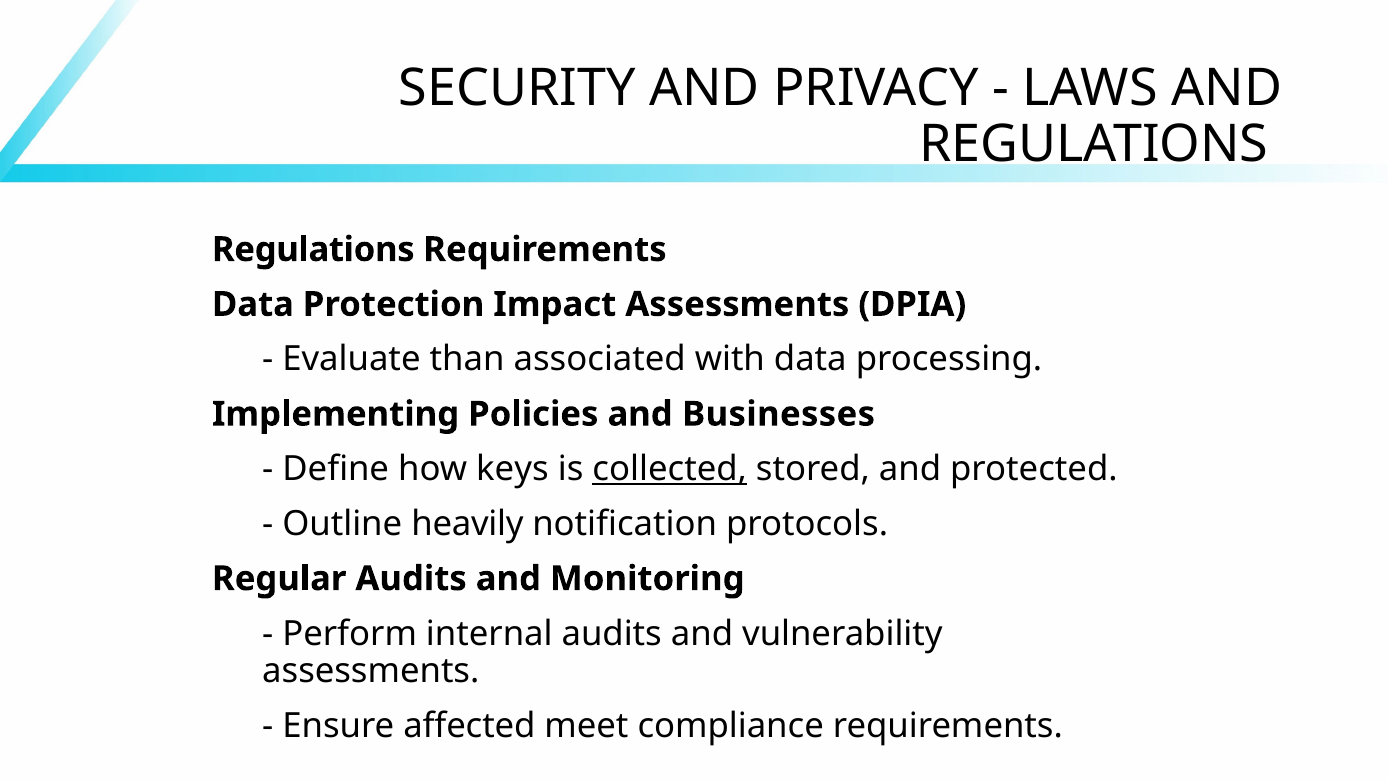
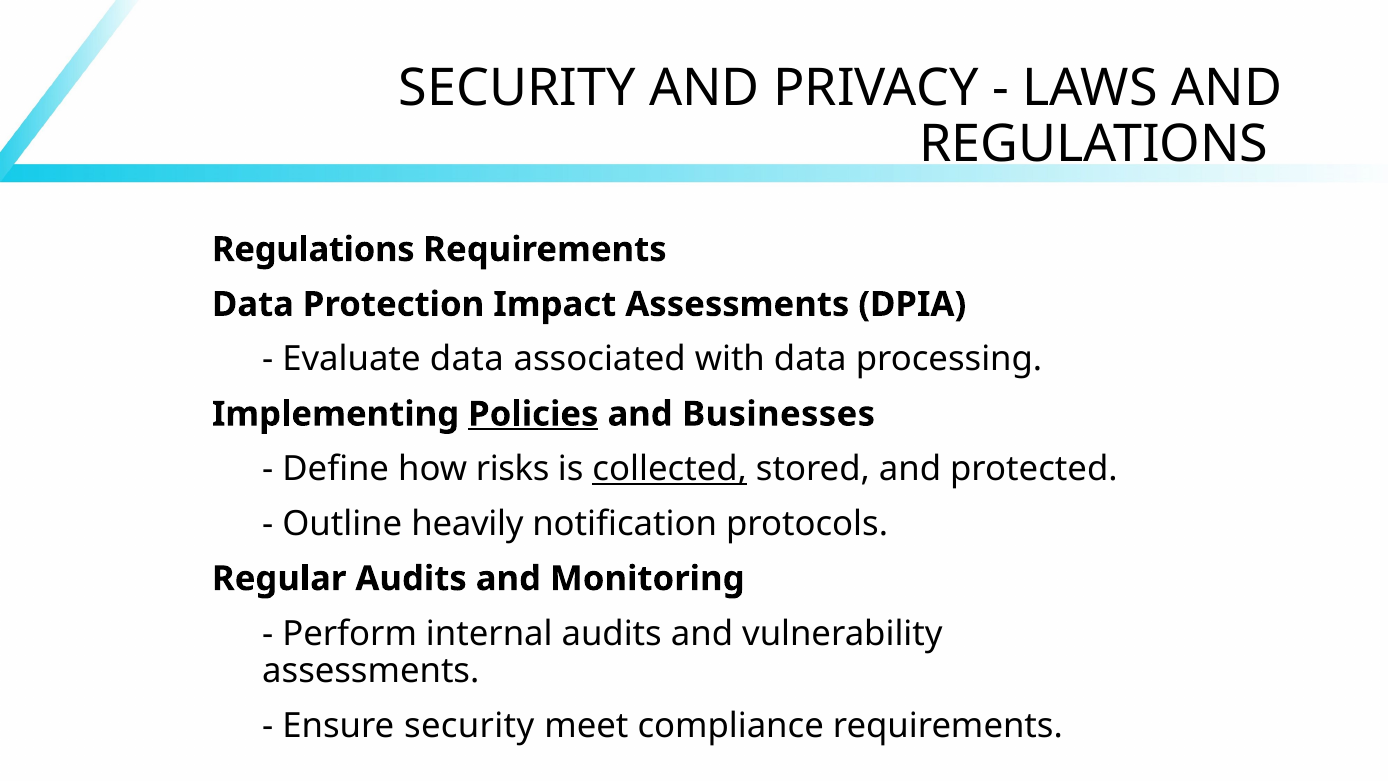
Evaluate than: than -> data
Policies underline: none -> present
keys: keys -> risks
Ensure affected: affected -> security
